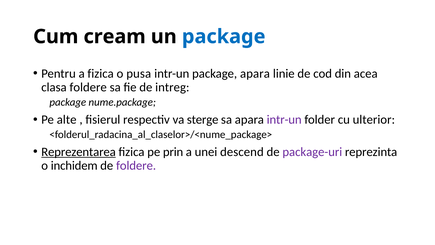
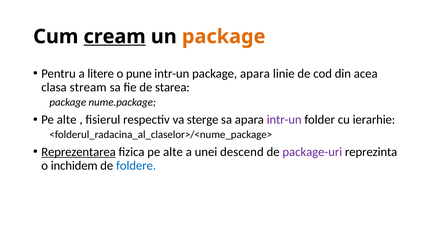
cream underline: none -> present
package at (224, 37) colour: blue -> orange
a fizica: fizica -> litere
pusa: pusa -> pune
clasa foldere: foldere -> stream
intreg: intreg -> starea
ulterior: ulterior -> ierarhie
fizica pe prin: prin -> alte
foldere at (136, 165) colour: purple -> blue
